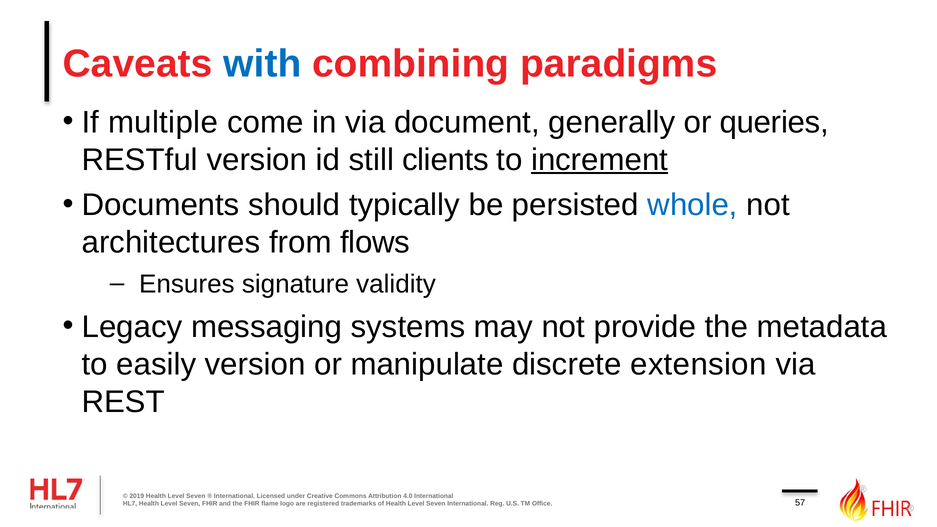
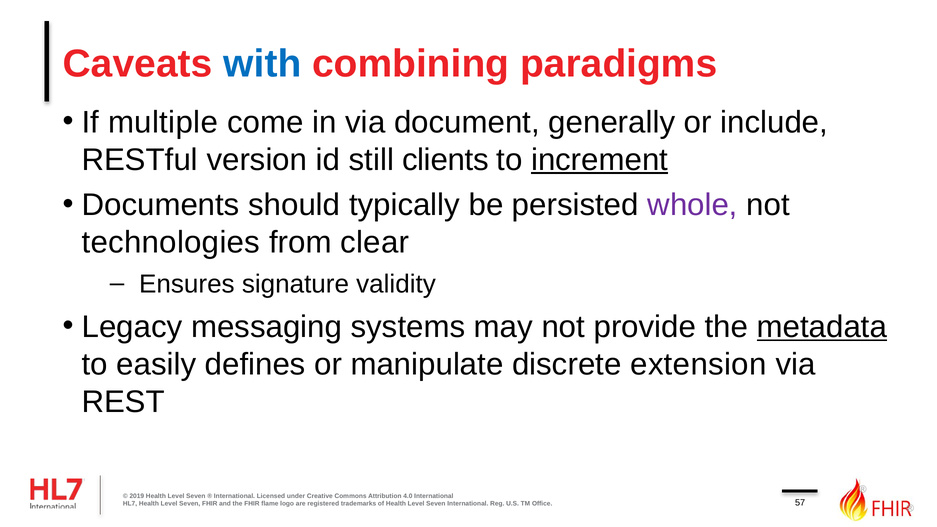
queries: queries -> include
whole colour: blue -> purple
architectures: architectures -> technologies
flows: flows -> clear
metadata underline: none -> present
easily version: version -> defines
